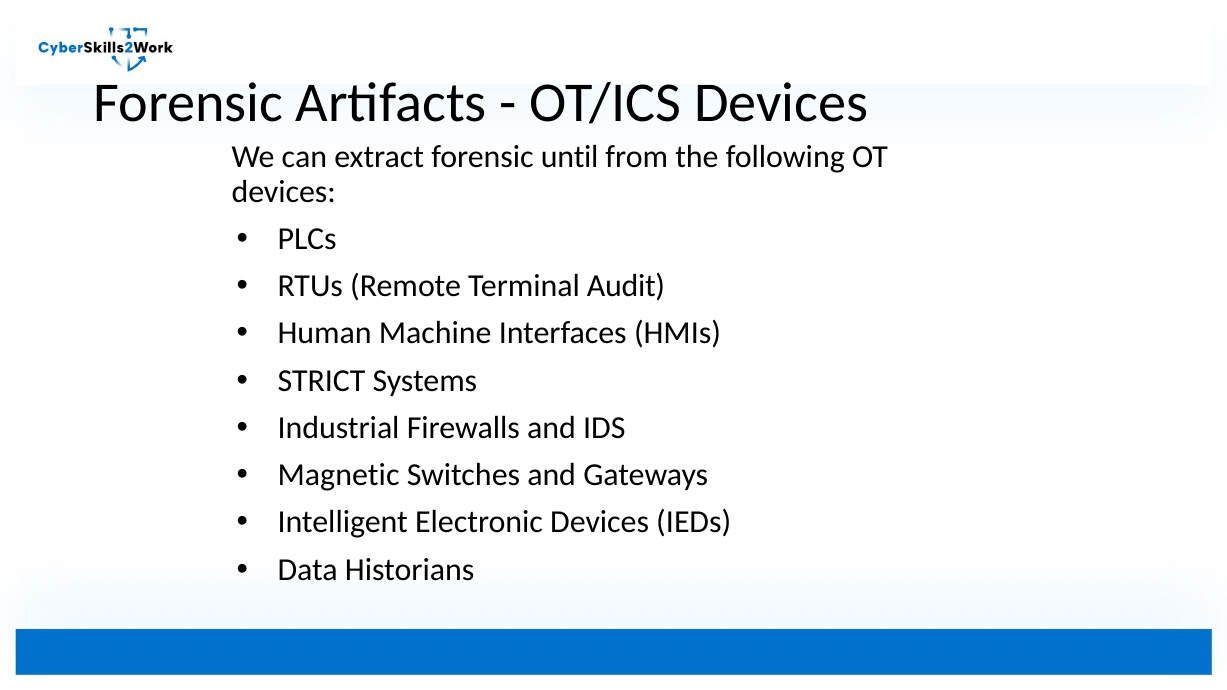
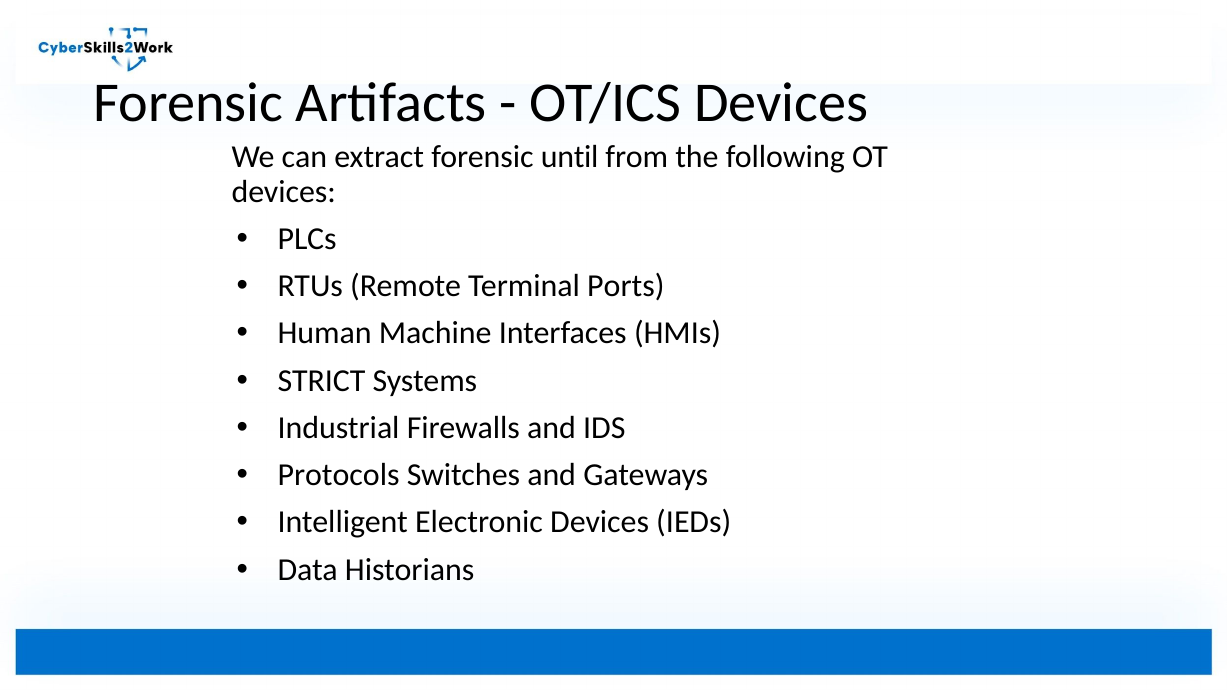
Audit: Audit -> Ports
Magnetic: Magnetic -> Protocols
